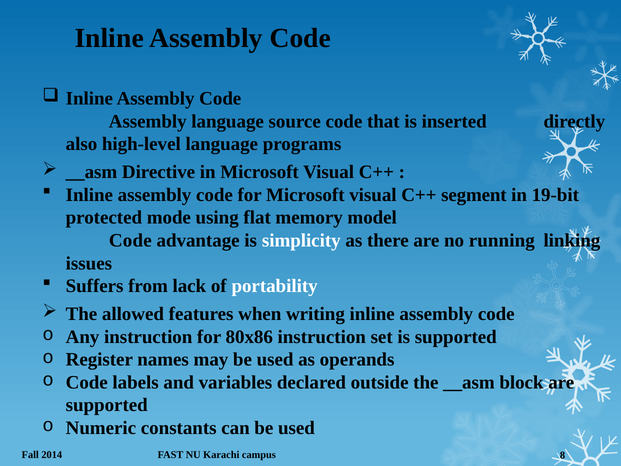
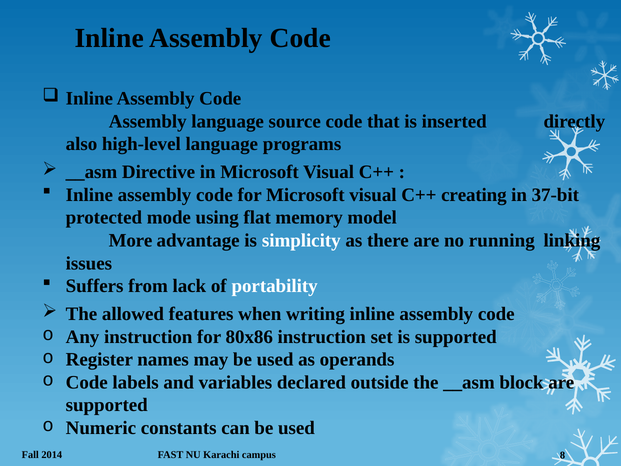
segment: segment -> creating
19-bit: 19-bit -> 37-bit
Code at (130, 240): Code -> More
